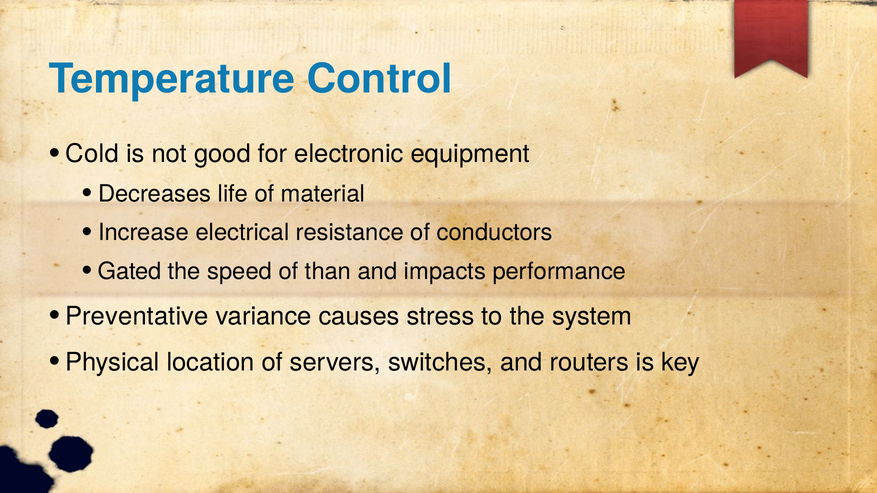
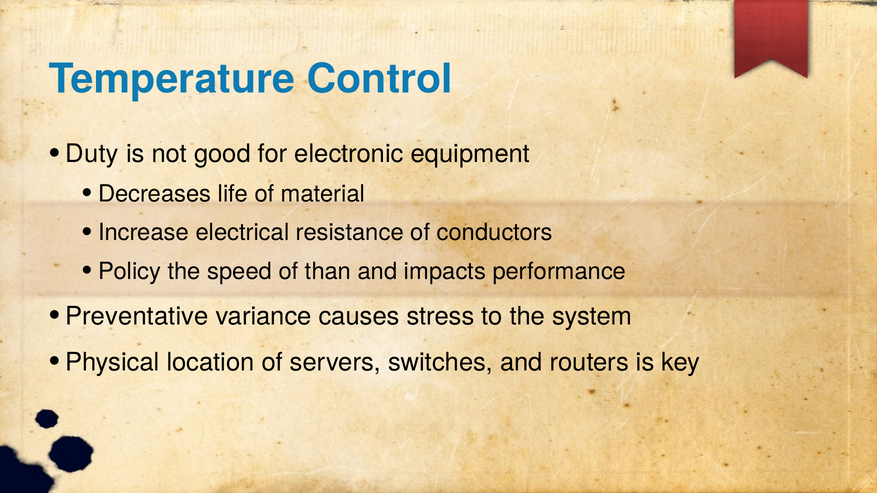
Cold: Cold -> Duty
Gated: Gated -> Policy
